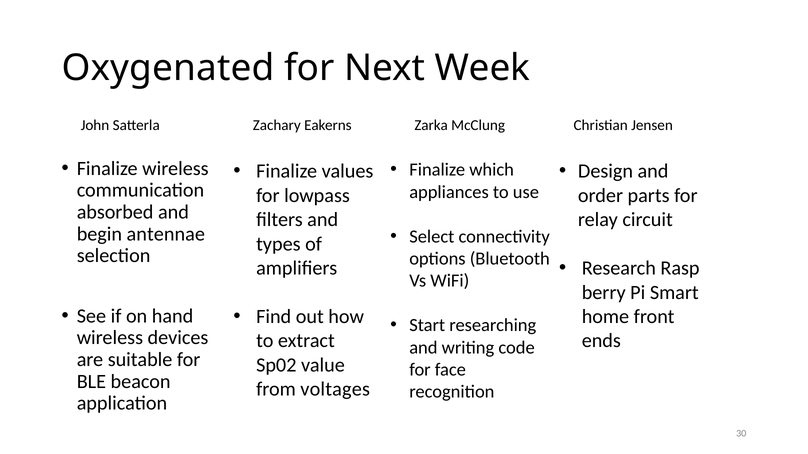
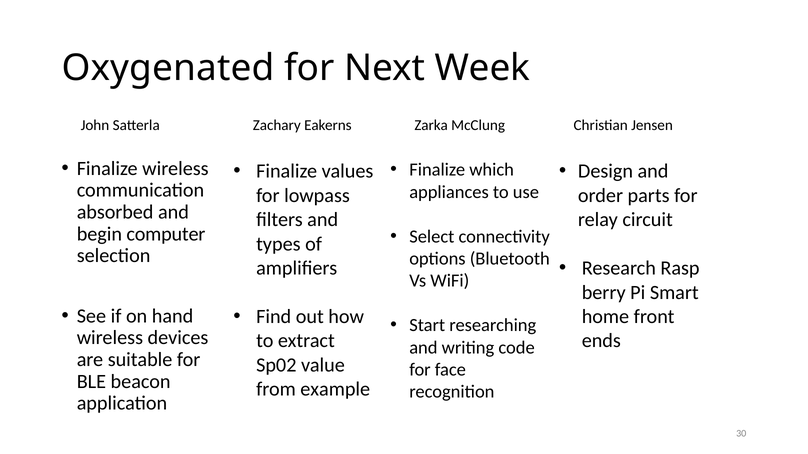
antennae: antennae -> computer
voltages: voltages -> example
